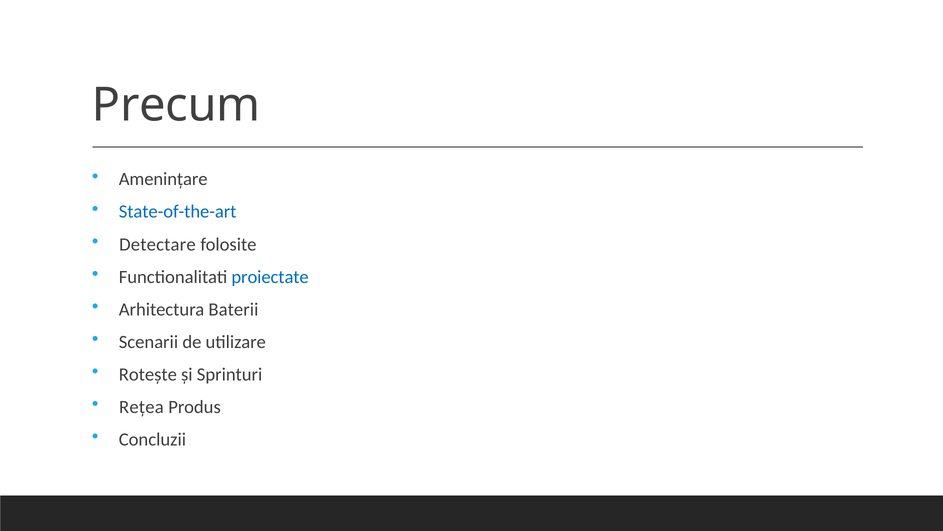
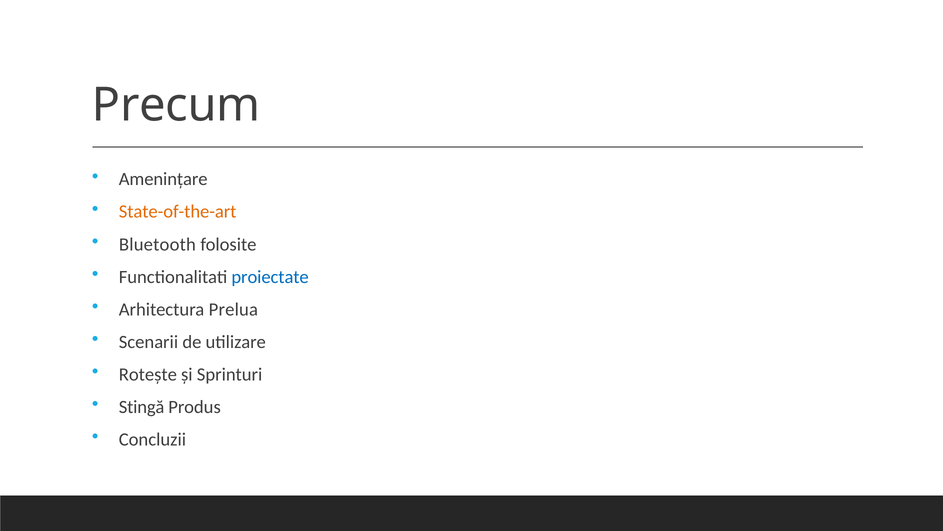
State-of-the-art colour: blue -> orange
Detectare: Detectare -> Bluetooth
Baterii: Baterii -> Prelua
Rețea: Rețea -> Stingă
